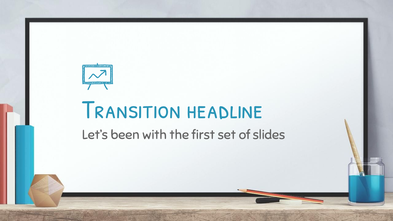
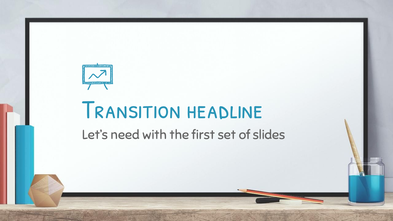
been: been -> need
